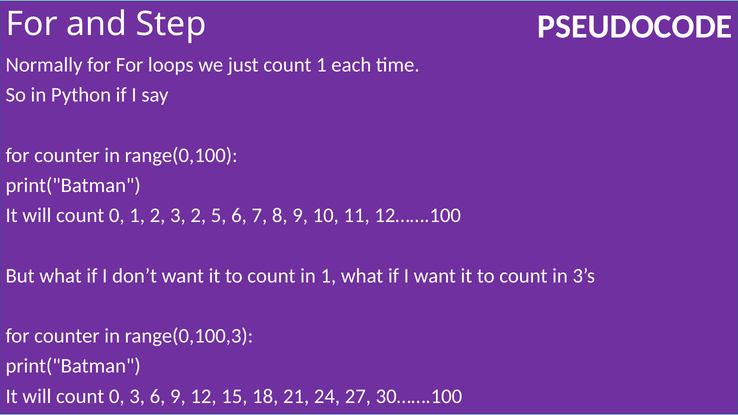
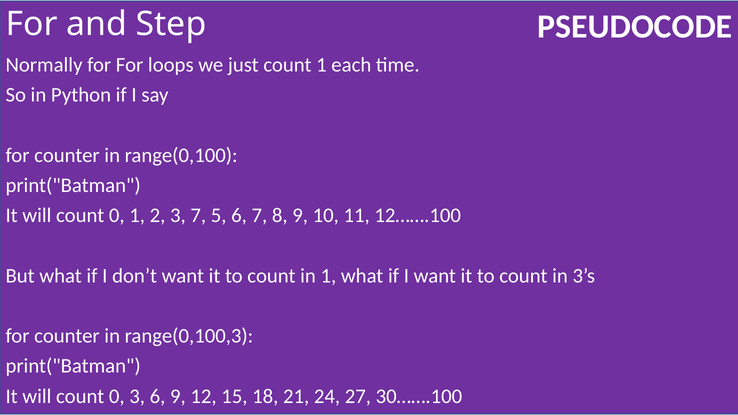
3 2: 2 -> 7
